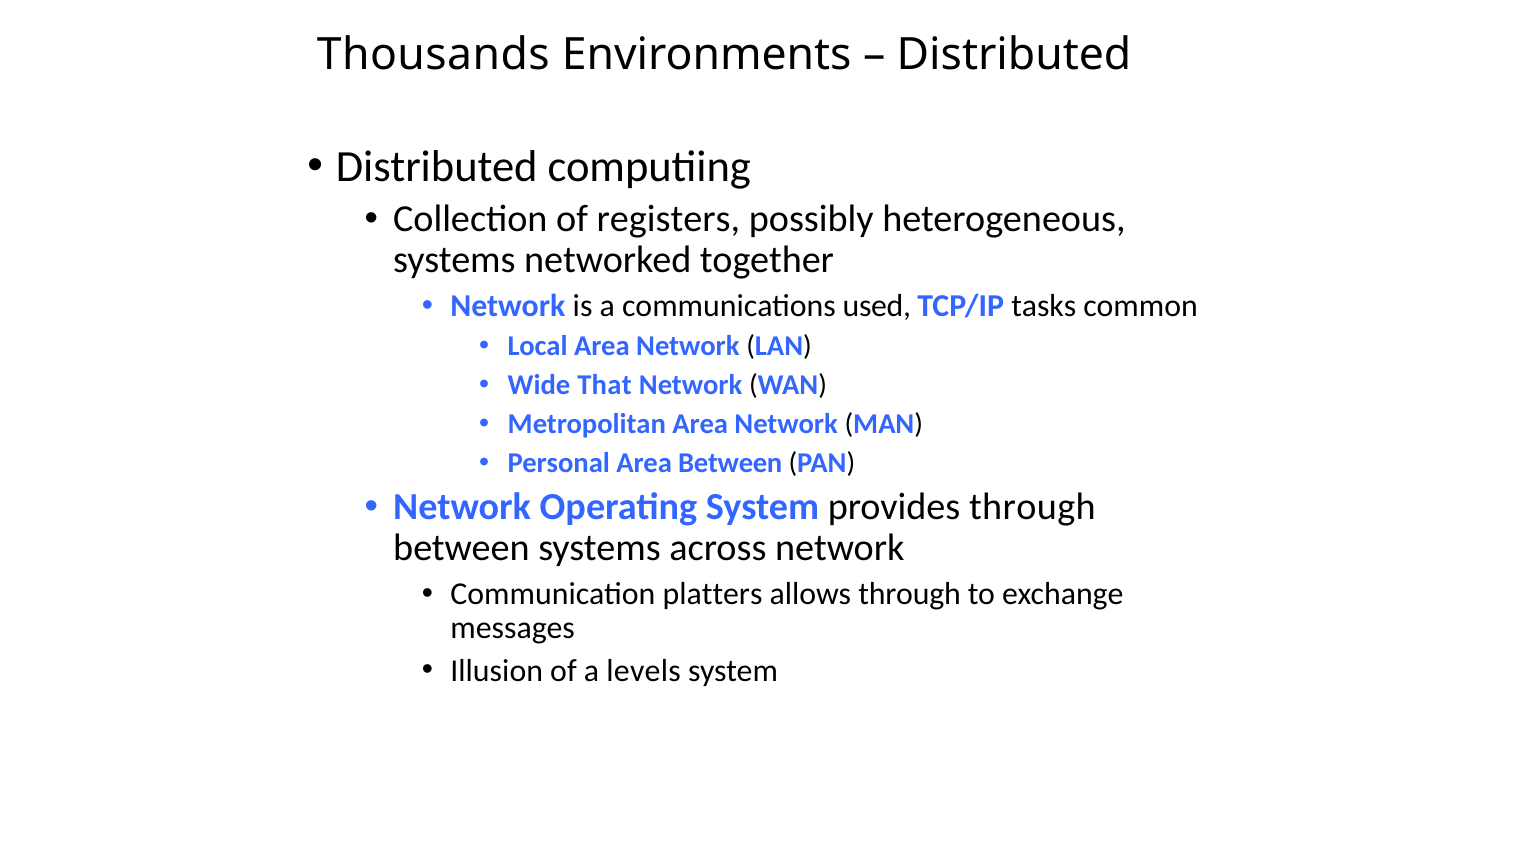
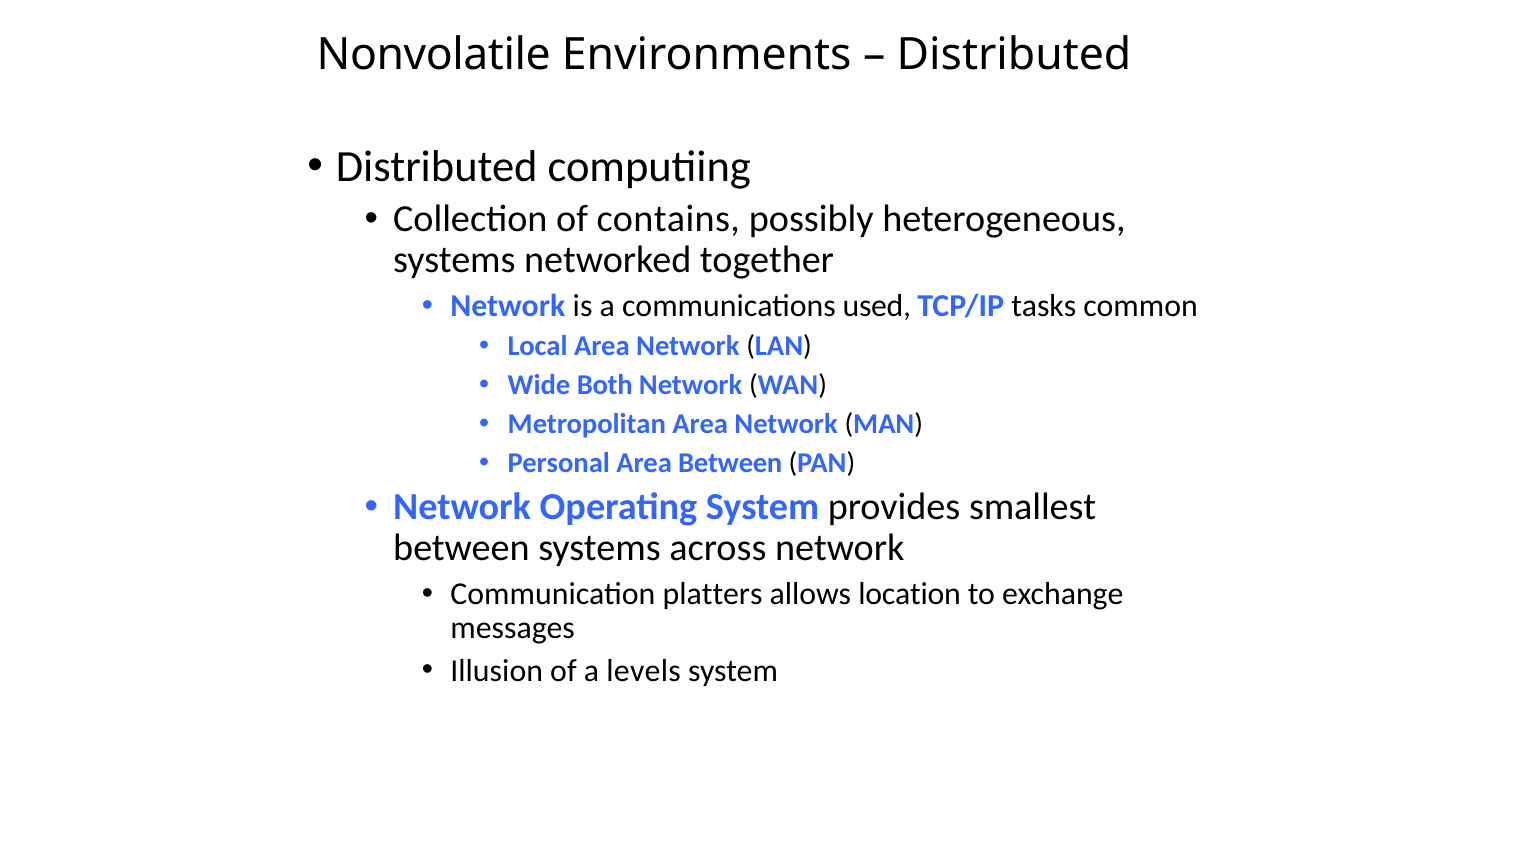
Thousands: Thousands -> Nonvolatile
registers: registers -> contains
That: That -> Both
provides through: through -> smallest
allows through: through -> location
